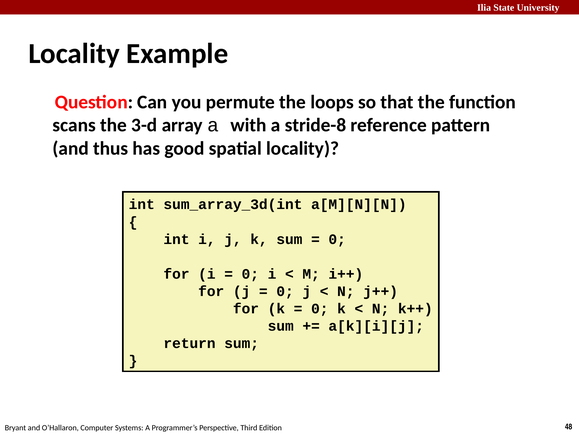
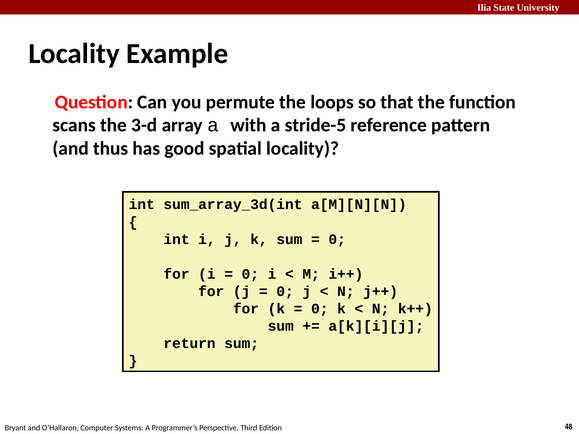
stride-8: stride-8 -> stride-5
